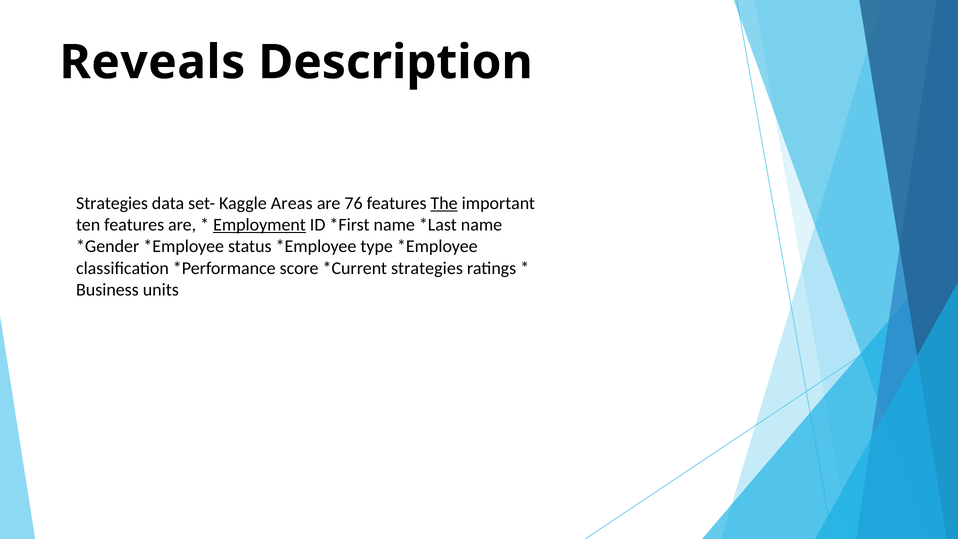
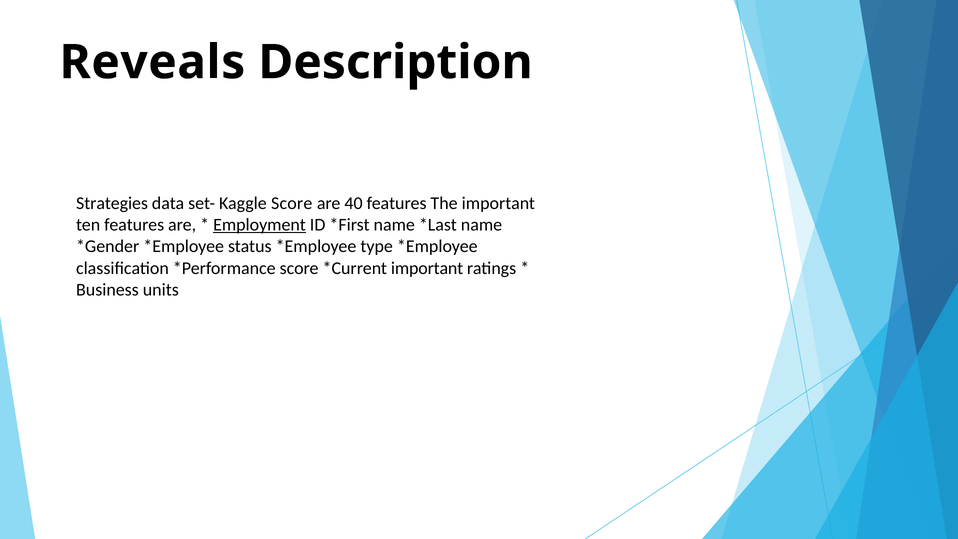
Kaggle Areas: Areas -> Score
76: 76 -> 40
The underline: present -> none
strategies at (427, 268): strategies -> important
